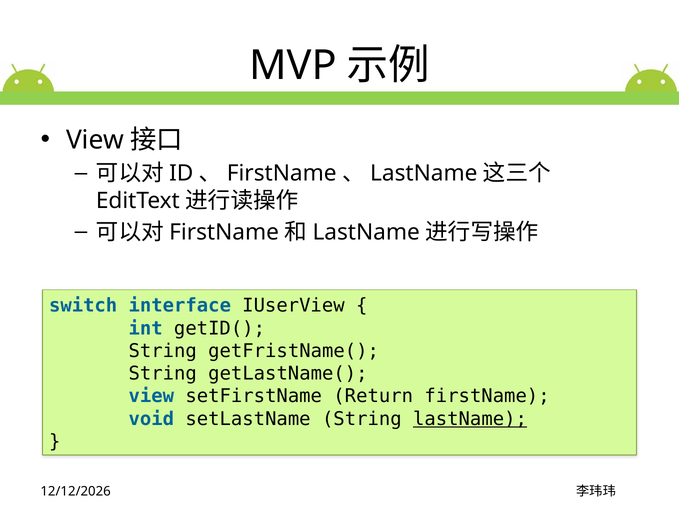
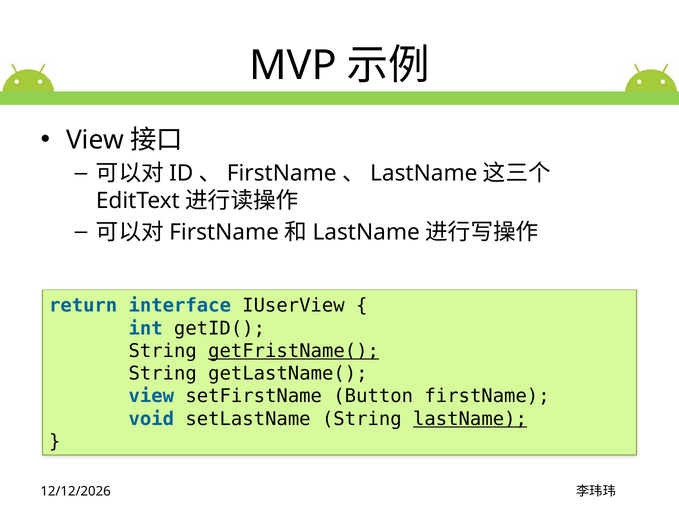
switch: switch -> return
getFristName( underline: none -> present
Return: Return -> Button
